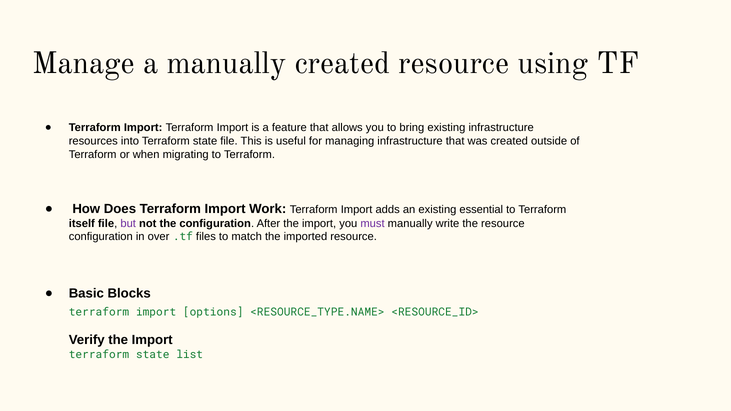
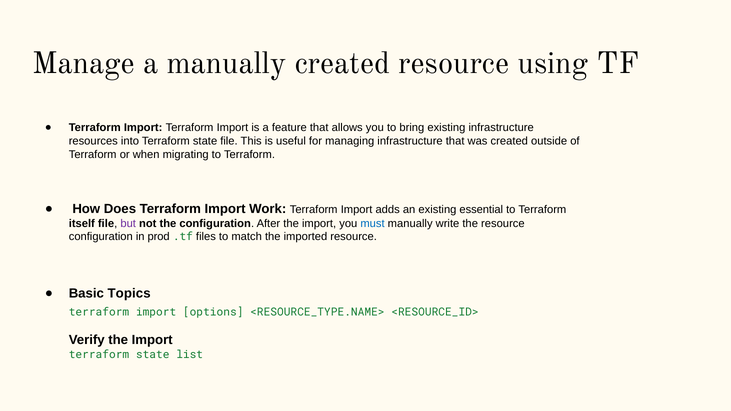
must colour: purple -> blue
over: over -> prod
Blocks: Blocks -> Topics
